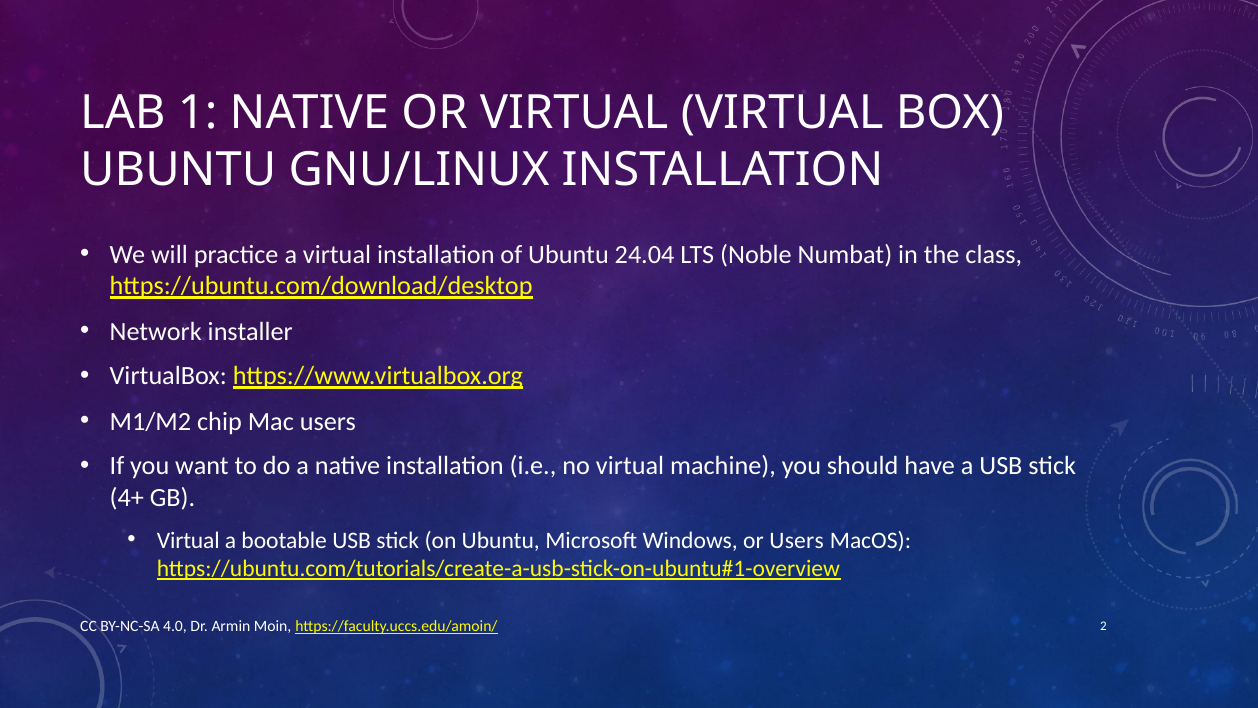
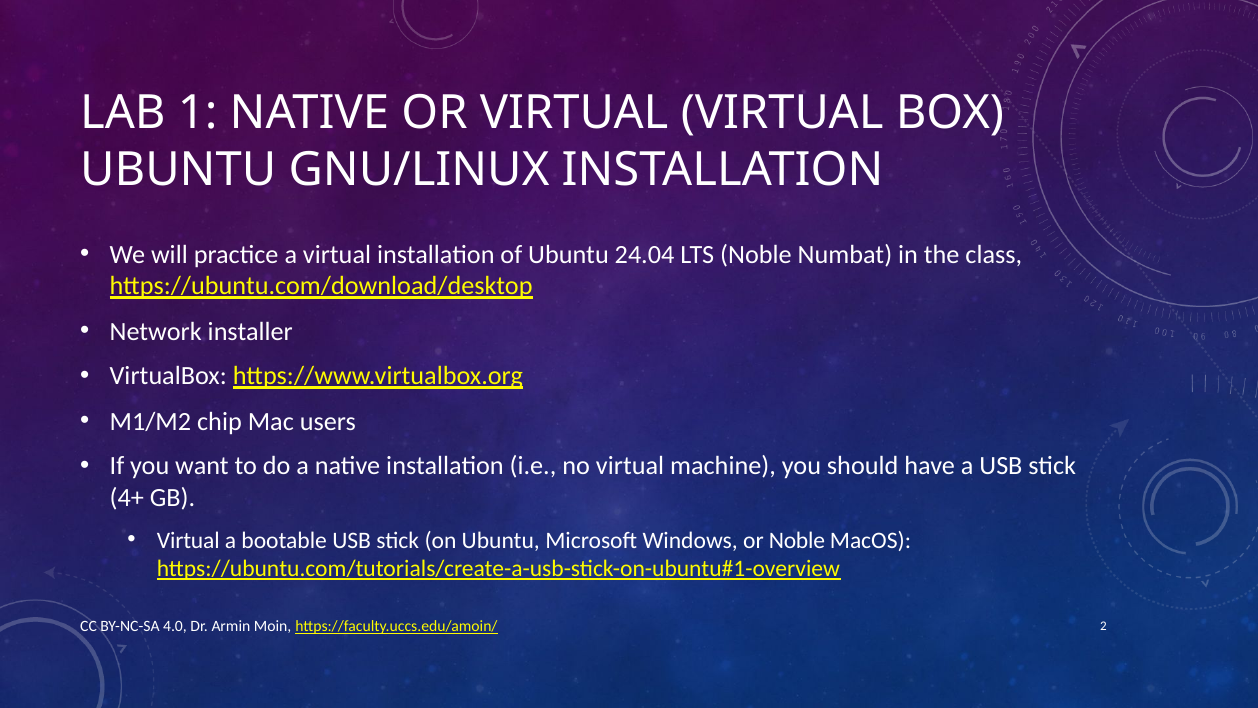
or Users: Users -> Noble
